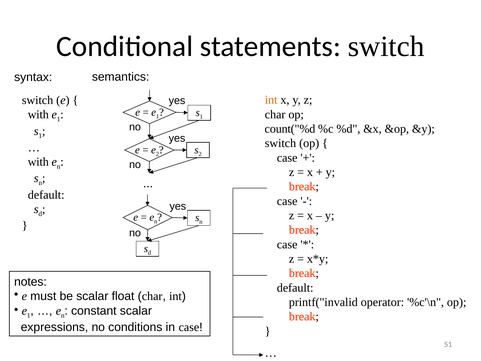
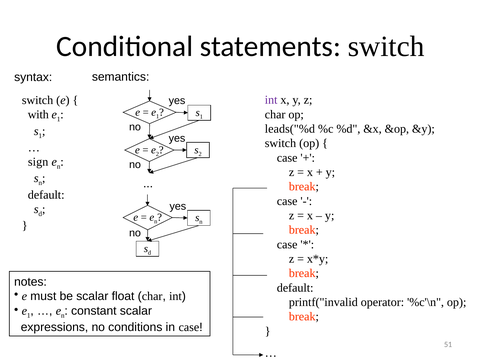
int at (271, 100) colour: orange -> purple
count("%d: count("%d -> leads("%d
with at (38, 162): with -> sign
